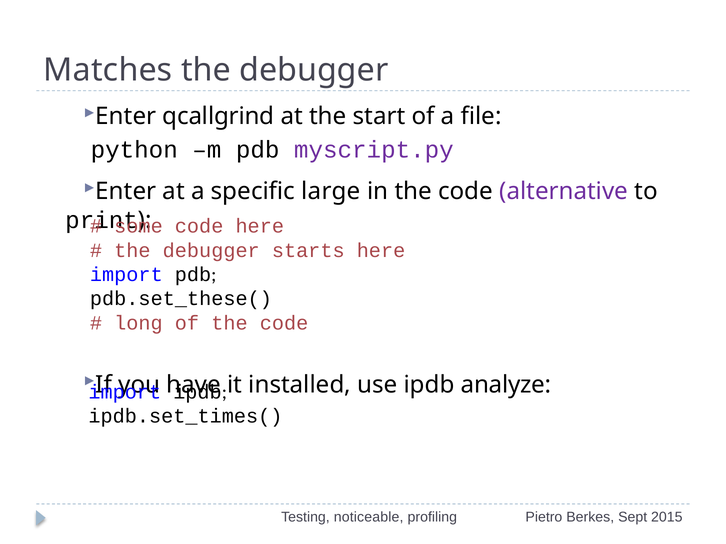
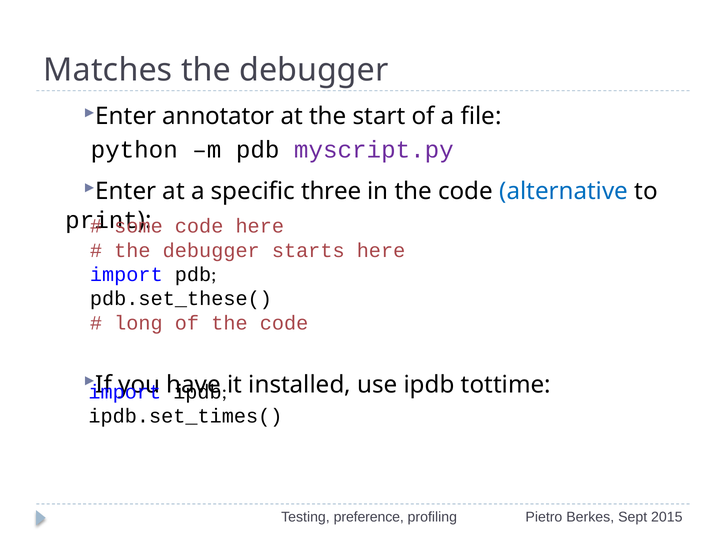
qcallgrind: qcallgrind -> annotator
large: large -> three
alternative colour: purple -> blue
analyze: analyze -> tottime
noticeable: noticeable -> preference
